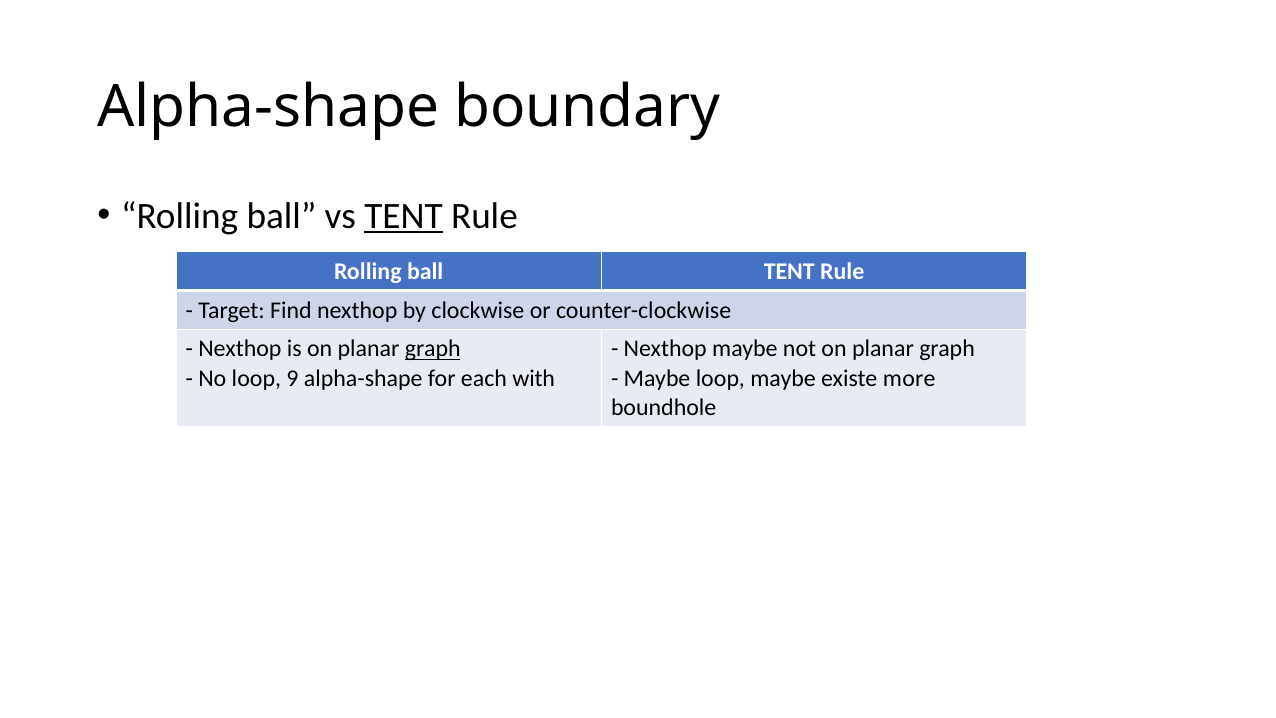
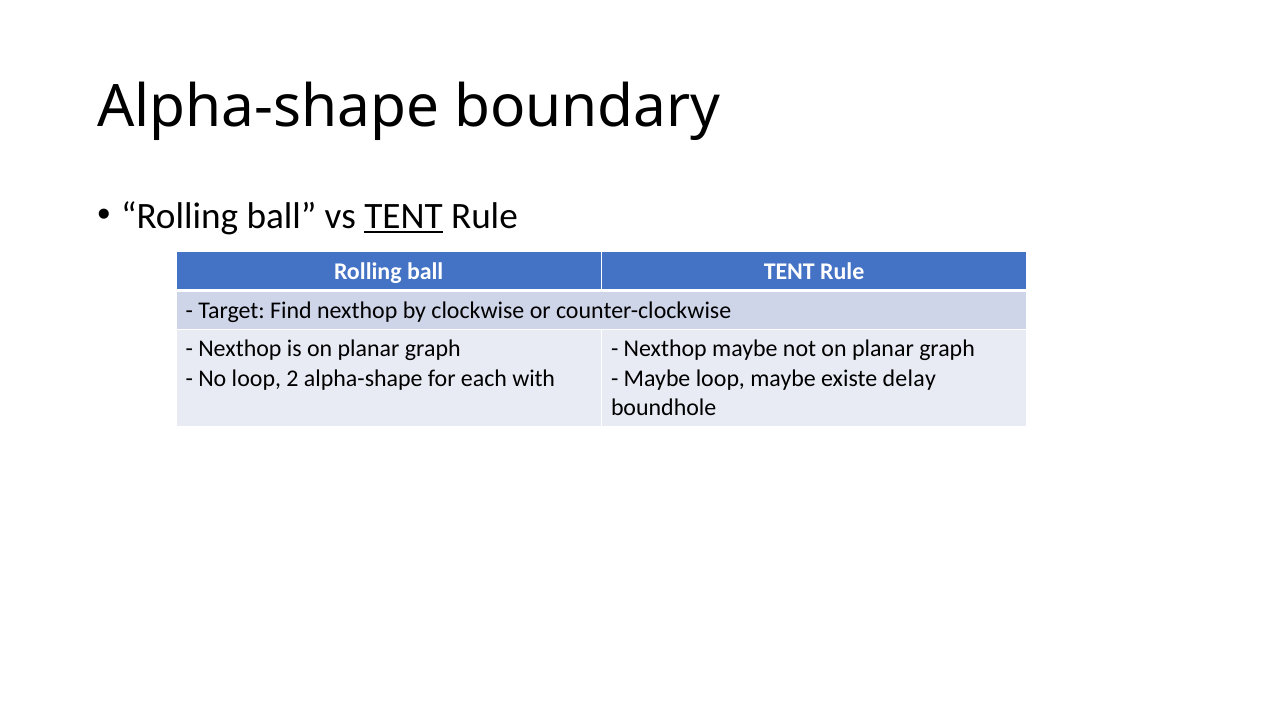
graph at (433, 349) underline: present -> none
9: 9 -> 2
more: more -> delay
